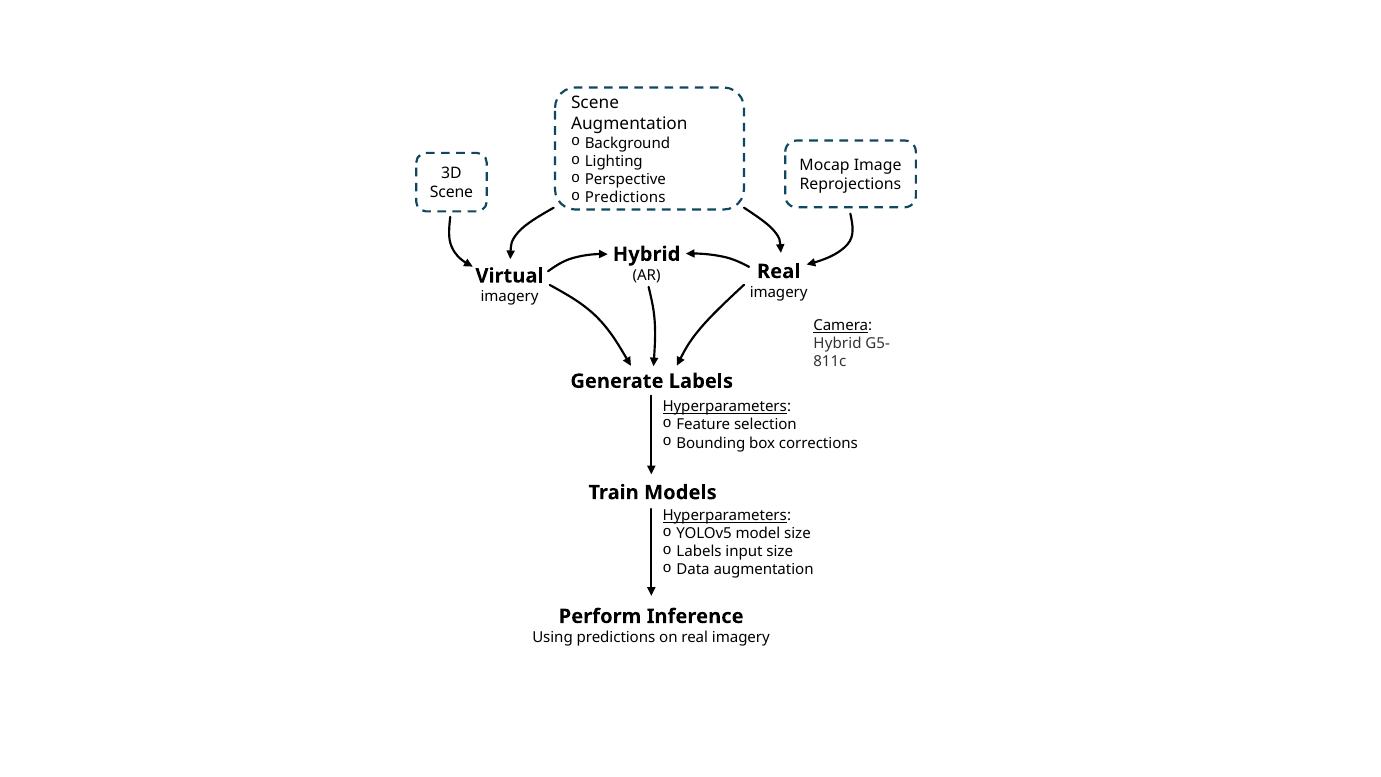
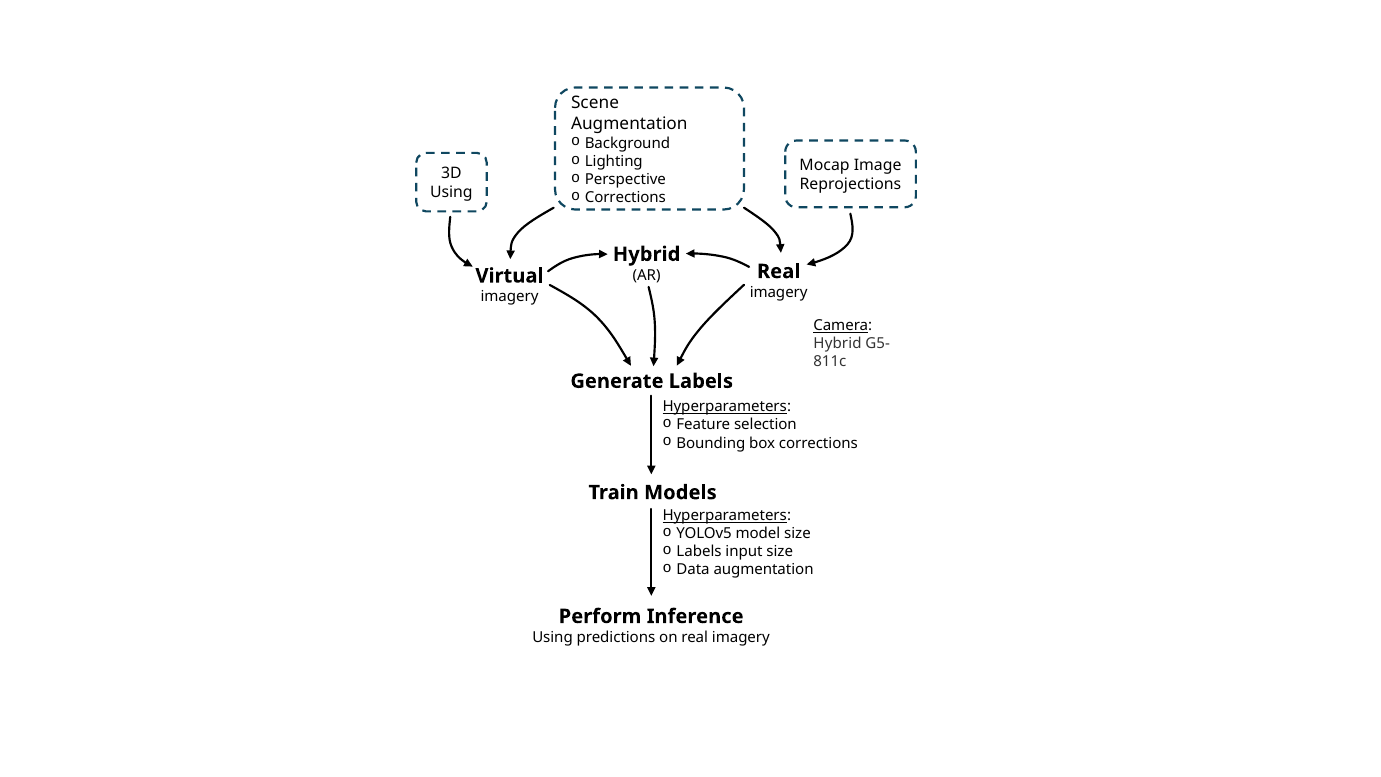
Scene at (451, 193): Scene -> Using
Predictions at (625, 197): Predictions -> Corrections
